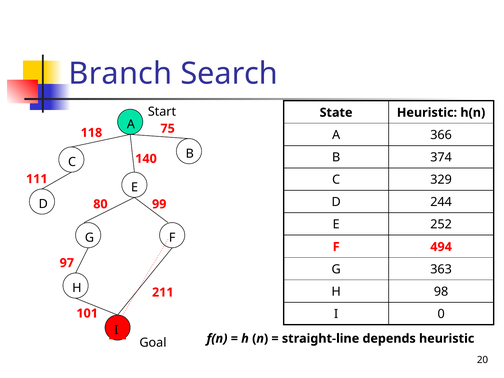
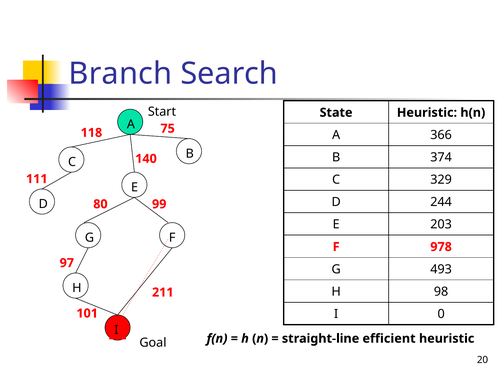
252: 252 -> 203
494: 494 -> 978
363: 363 -> 493
depends: depends -> efficient
